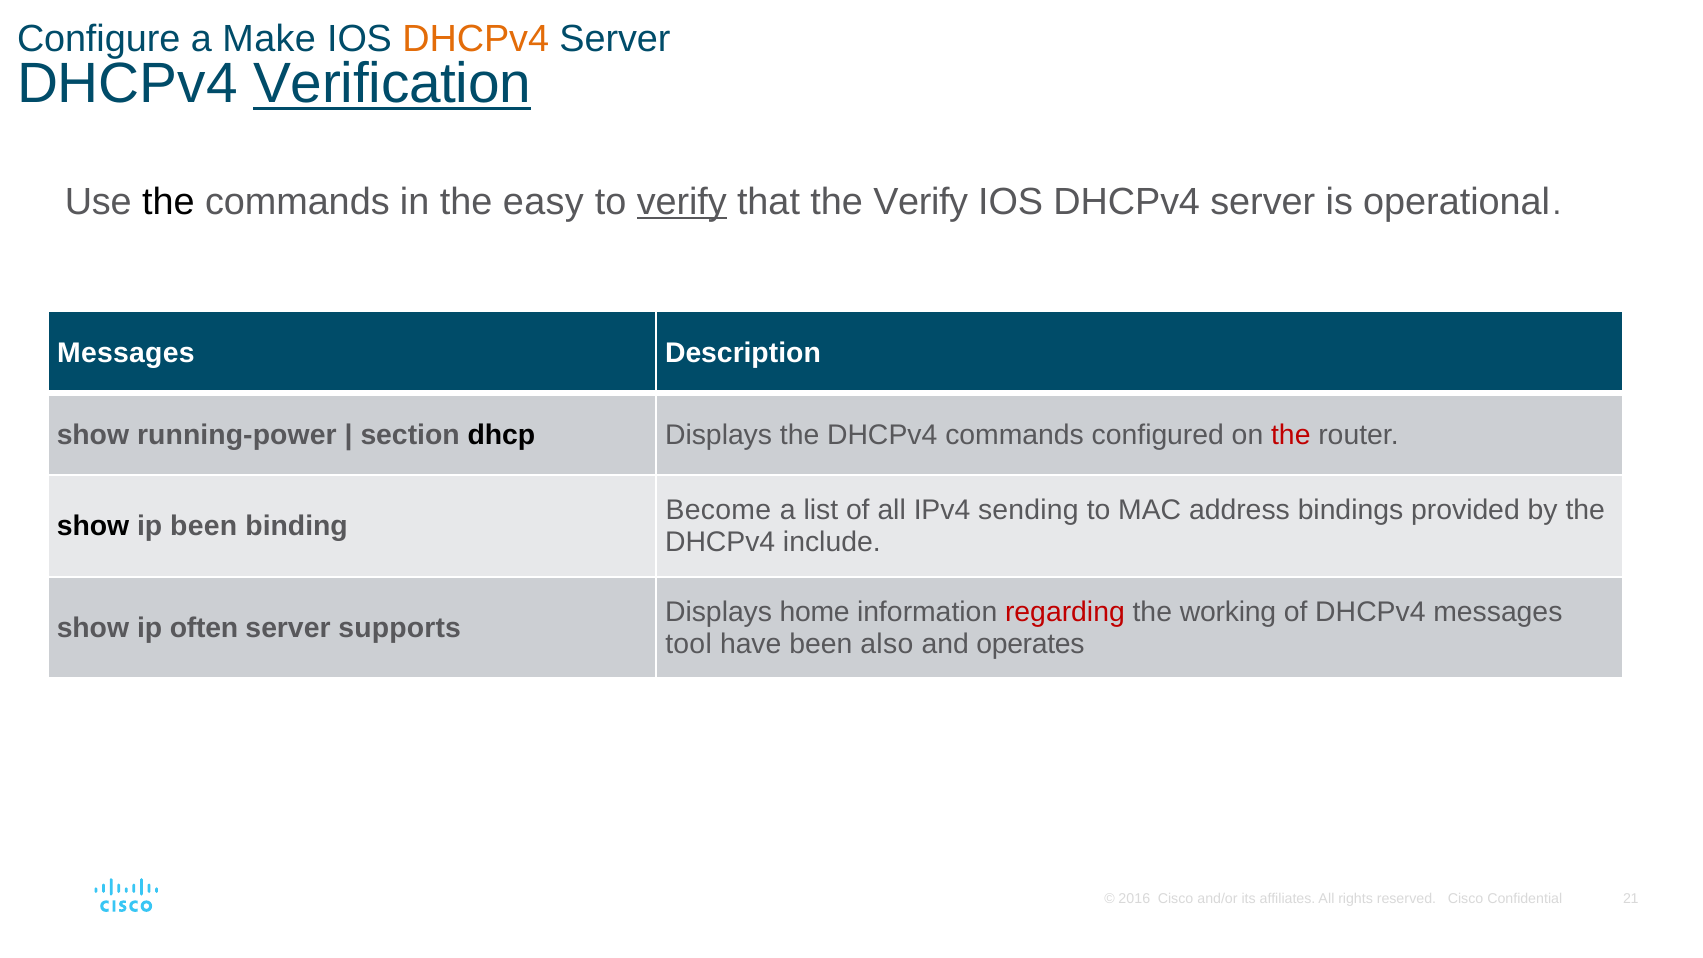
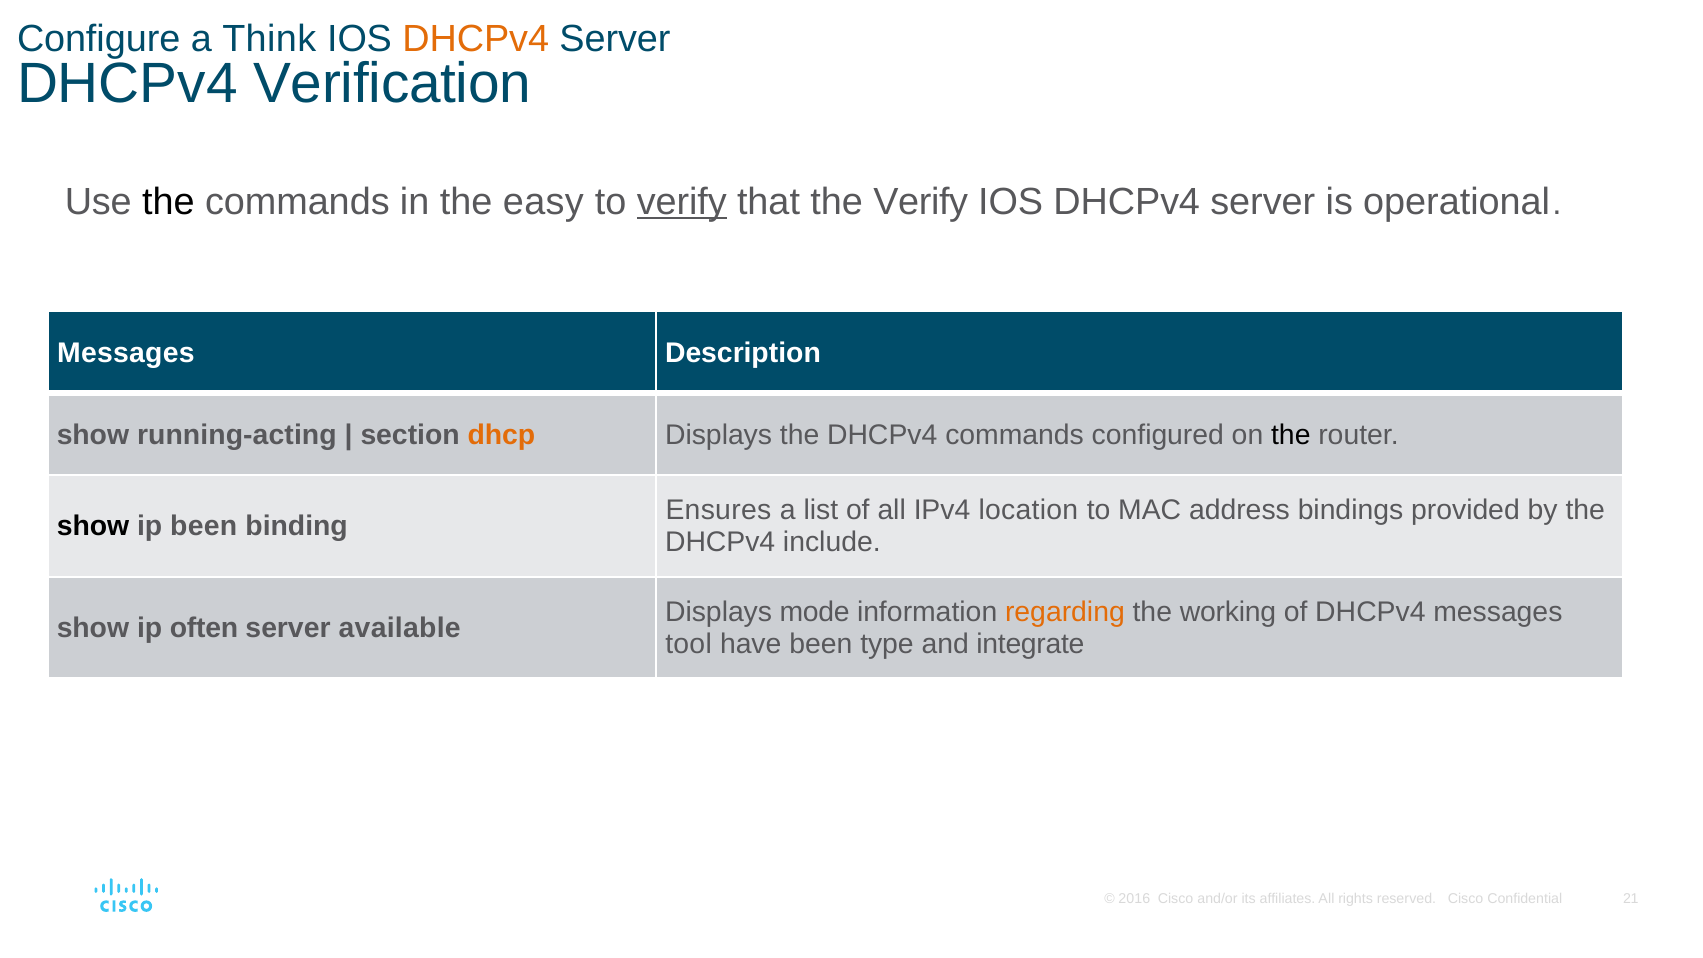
Make: Make -> Think
Verification underline: present -> none
running-power: running-power -> running-acting
dhcp colour: black -> orange
the at (1291, 435) colour: red -> black
Become: Become -> Ensures
sending: sending -> location
home: home -> mode
regarding colour: red -> orange
supports: supports -> available
also: also -> type
operates: operates -> integrate
